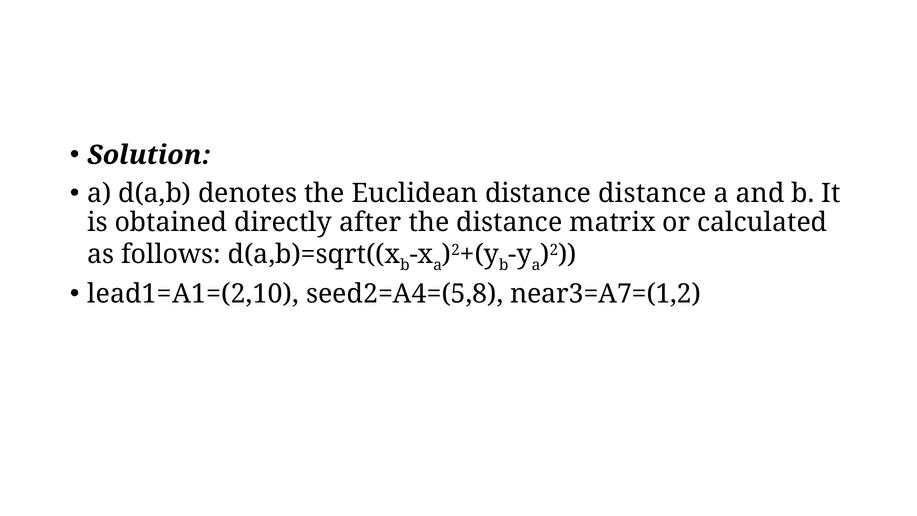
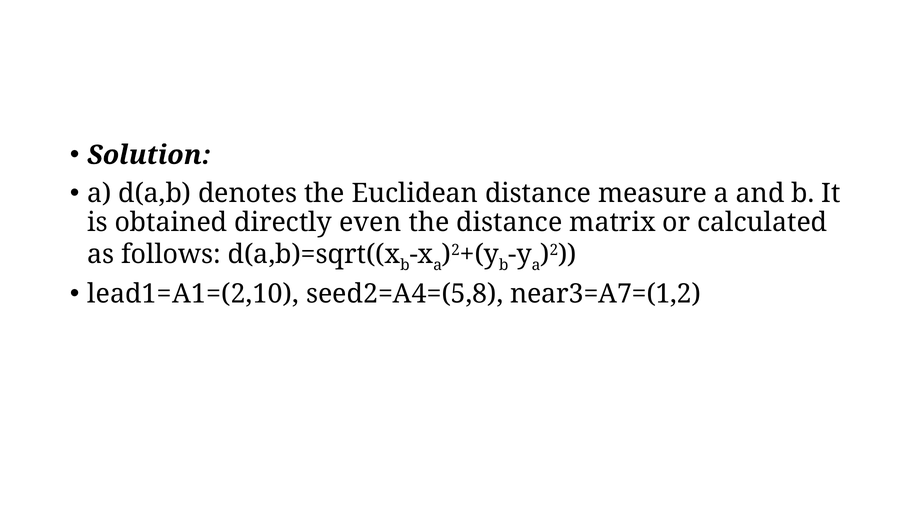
distance distance: distance -> measure
after: after -> even
